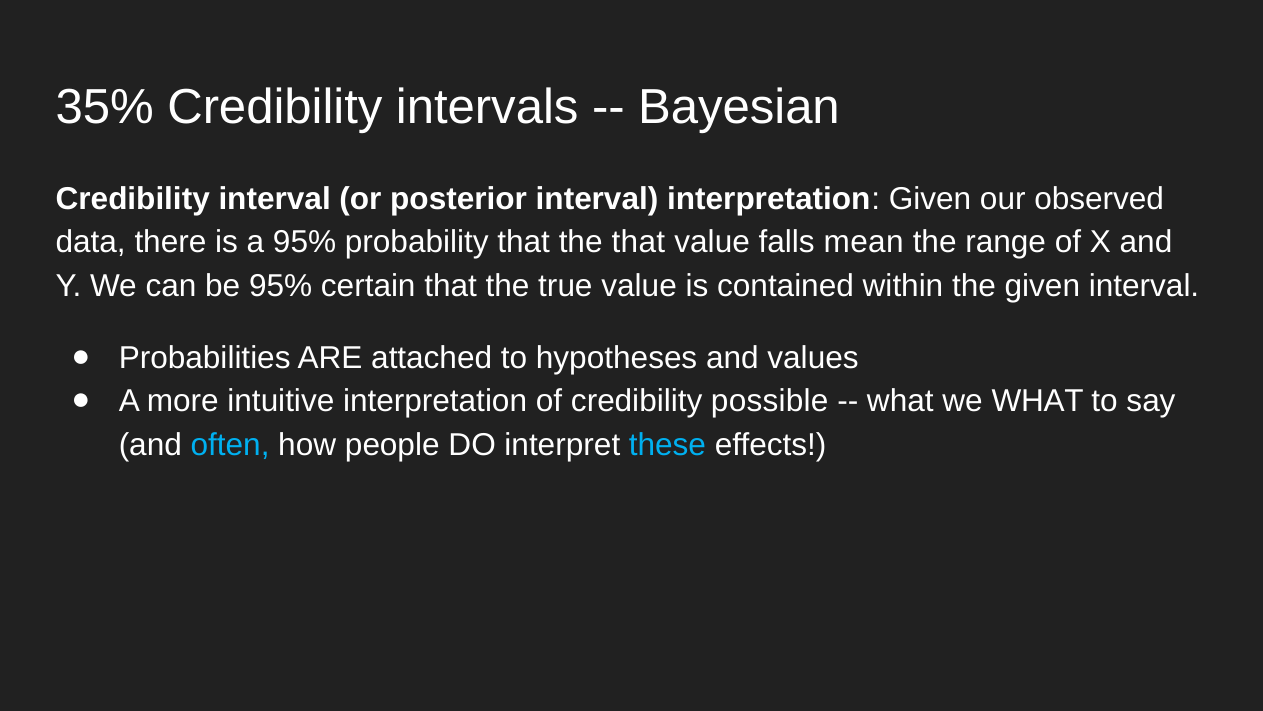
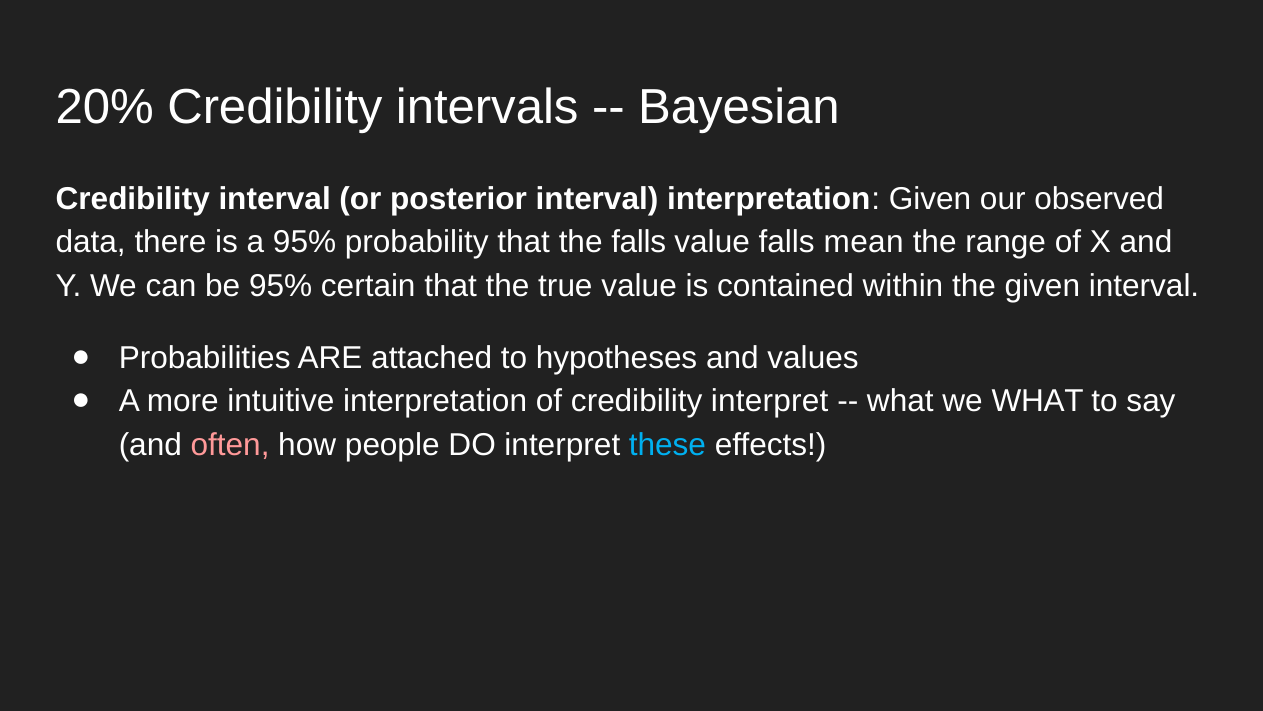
35%: 35% -> 20%
the that: that -> falls
credibility possible: possible -> interpret
often colour: light blue -> pink
